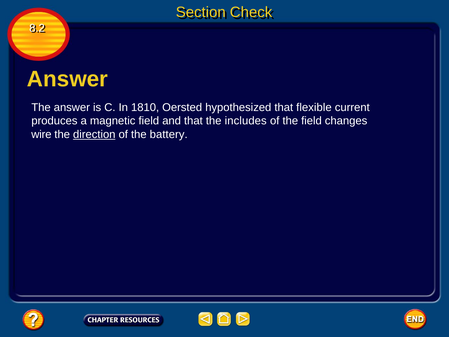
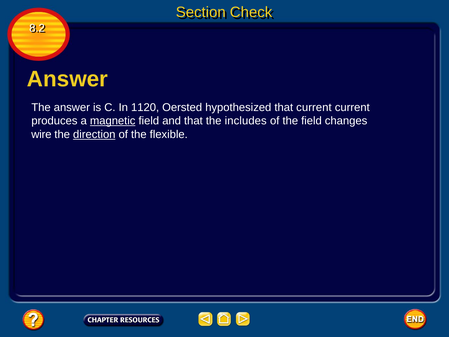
1810: 1810 -> 1120
that flexible: flexible -> current
magnetic underline: none -> present
battery: battery -> flexible
